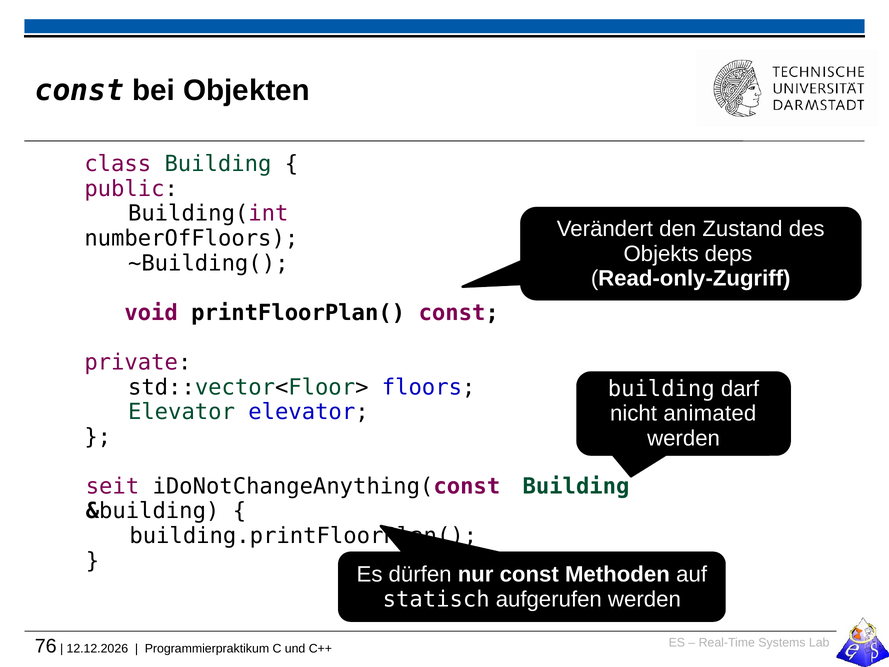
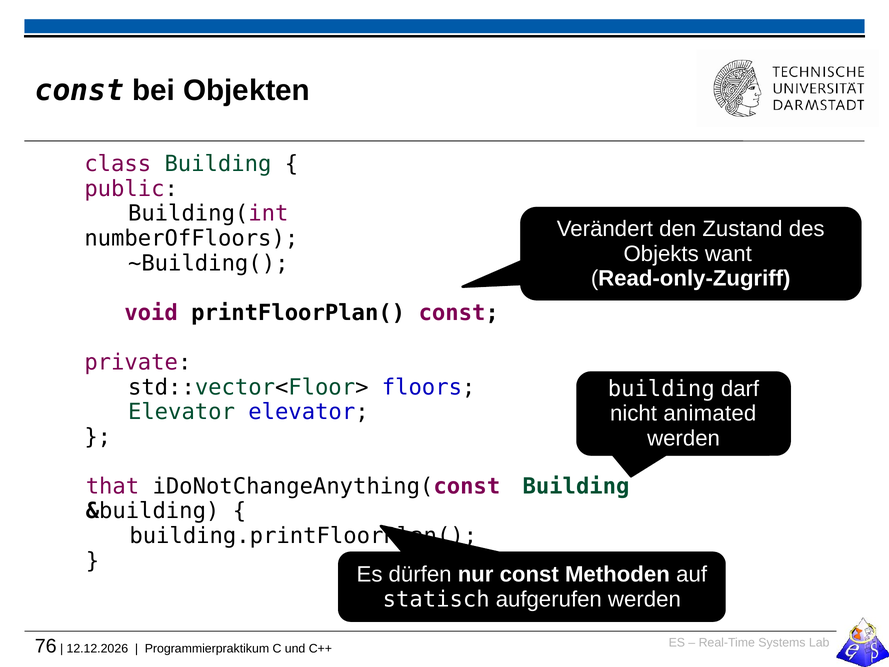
deps: deps -> want
seit: seit -> that
